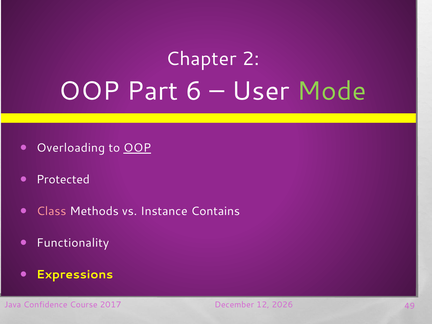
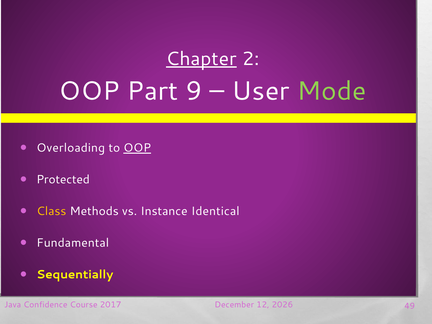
Chapter underline: none -> present
6: 6 -> 9
Class colour: pink -> yellow
Contains: Contains -> Identical
Functionality: Functionality -> Fundamental
Expressions: Expressions -> Sequentially
